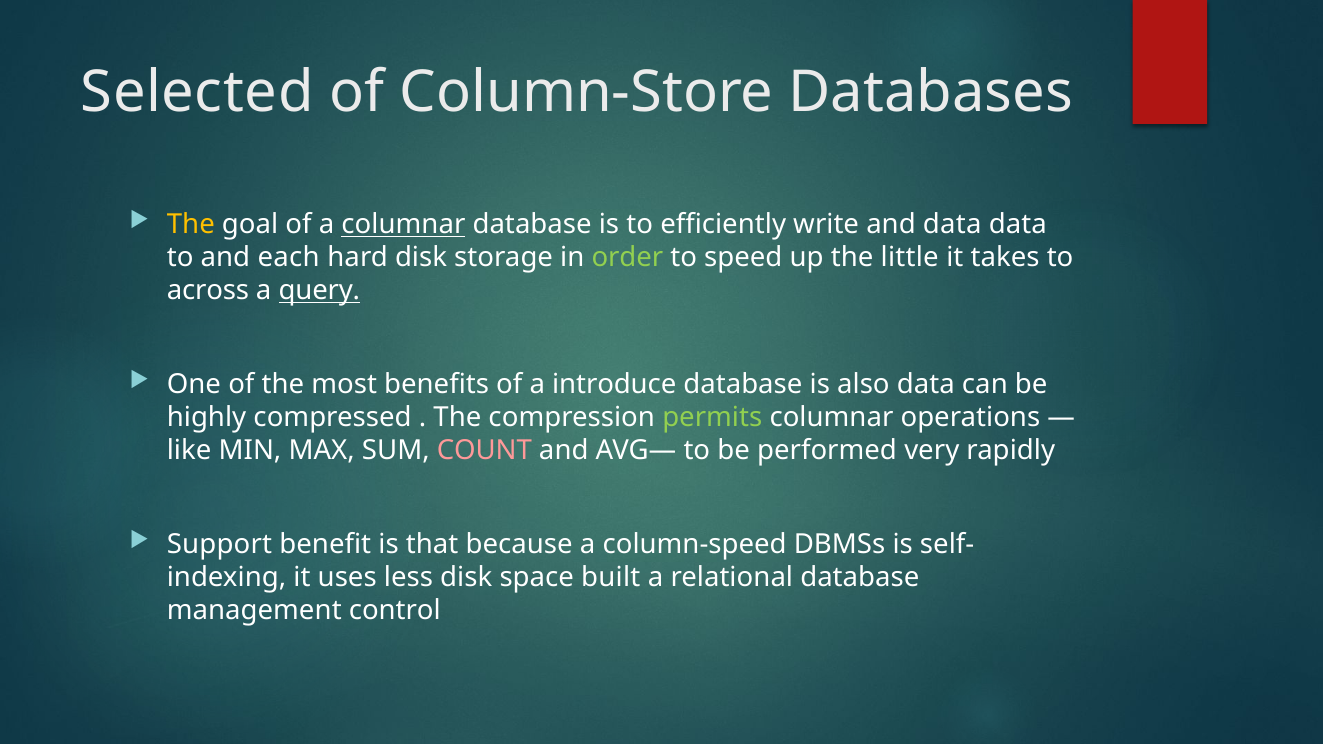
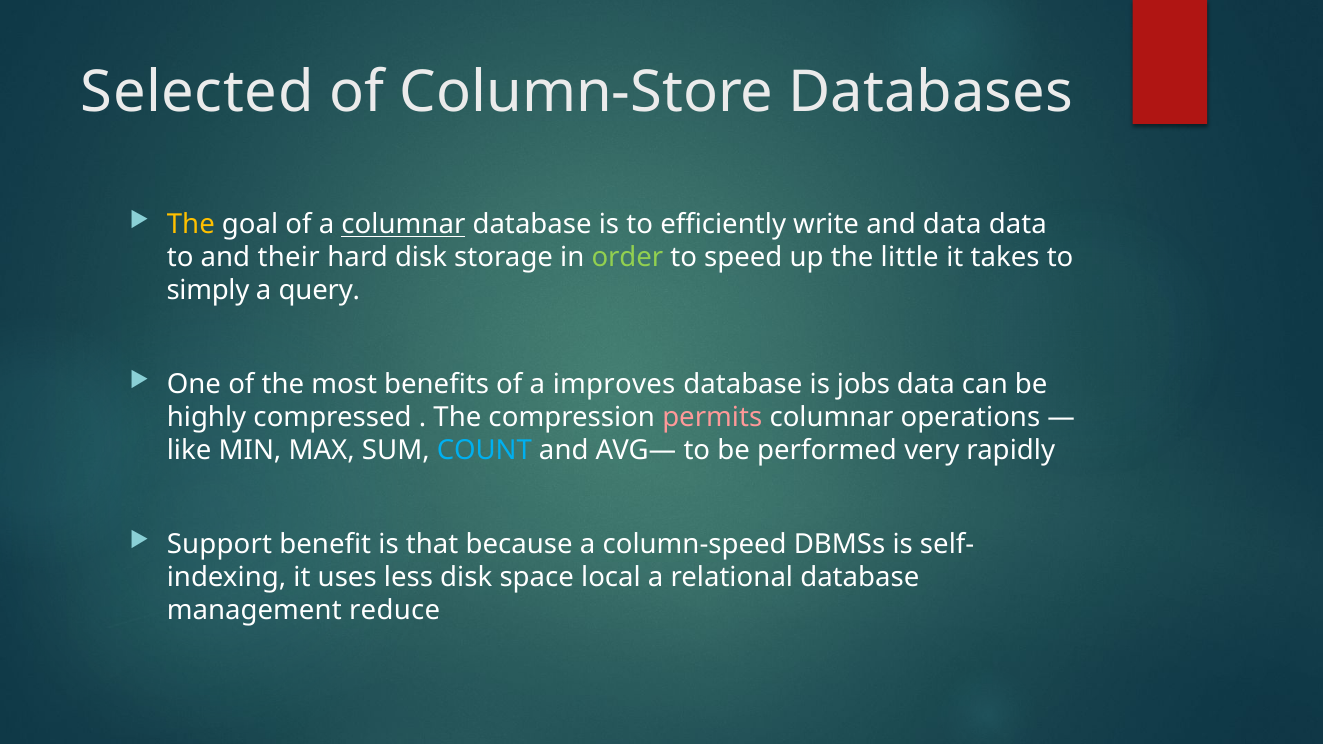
each: each -> their
across: across -> simply
query underline: present -> none
introduce: introduce -> improves
also: also -> jobs
permits colour: light green -> pink
COUNT colour: pink -> light blue
built: built -> local
control: control -> reduce
